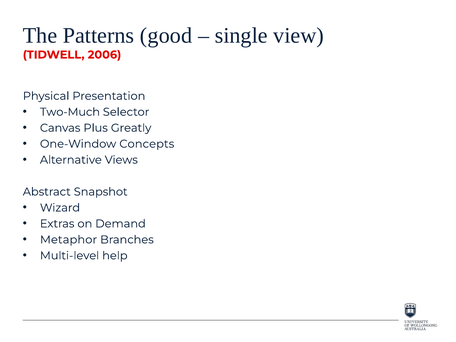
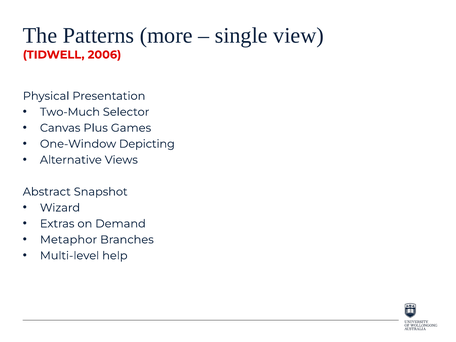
good: good -> more
Greatly: Greatly -> Games
Concepts: Concepts -> Depicting
